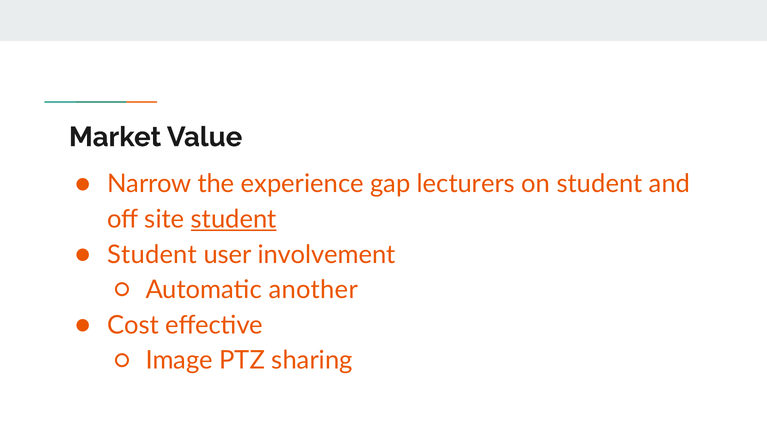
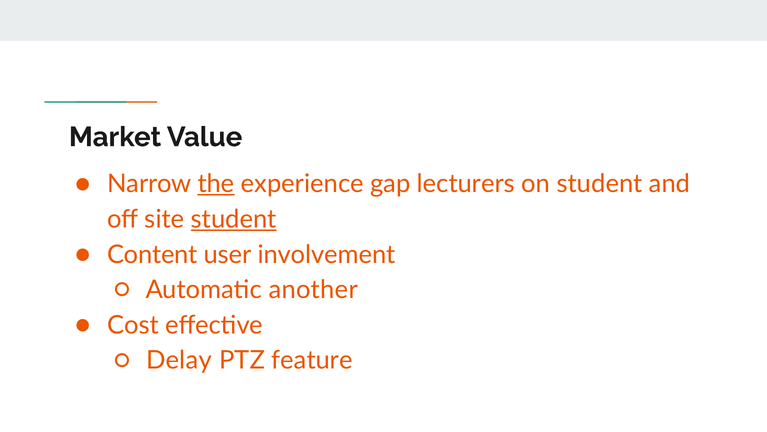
the underline: none -> present
Student at (152, 254): Student -> Content
Image: Image -> Delay
sharing: sharing -> feature
